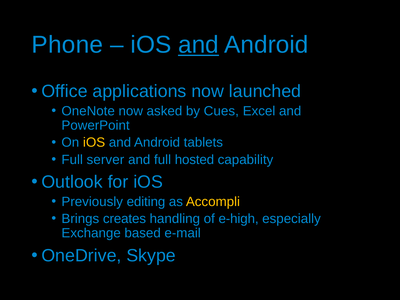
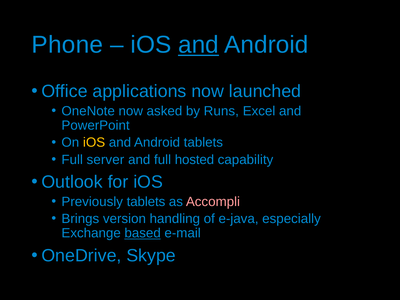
Cues: Cues -> Runs
Previously editing: editing -> tablets
Accompli colour: yellow -> pink
creates: creates -> version
e-high: e-high -> e-java
based underline: none -> present
